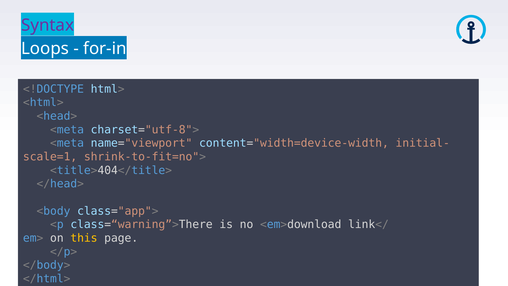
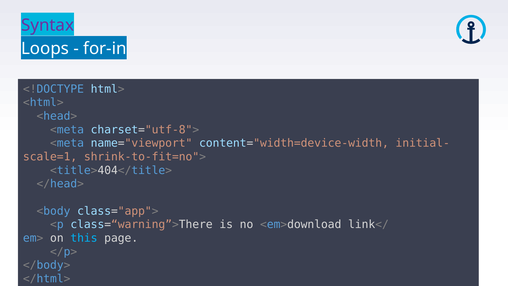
this colour: yellow -> light blue
